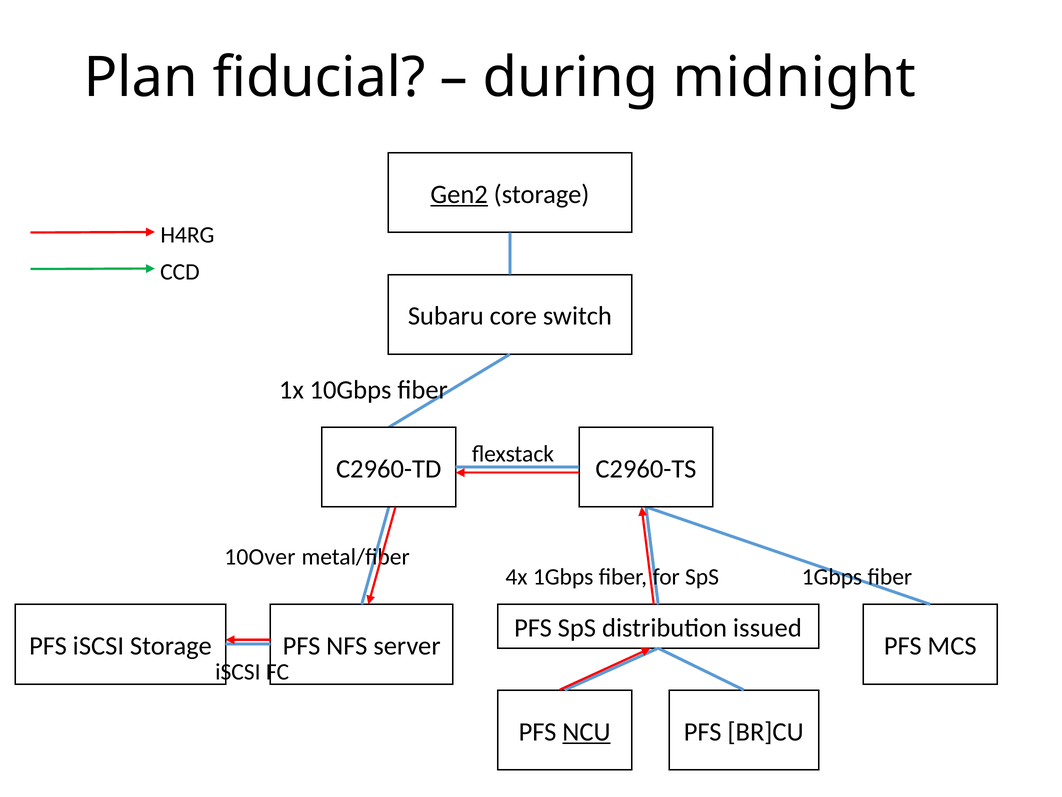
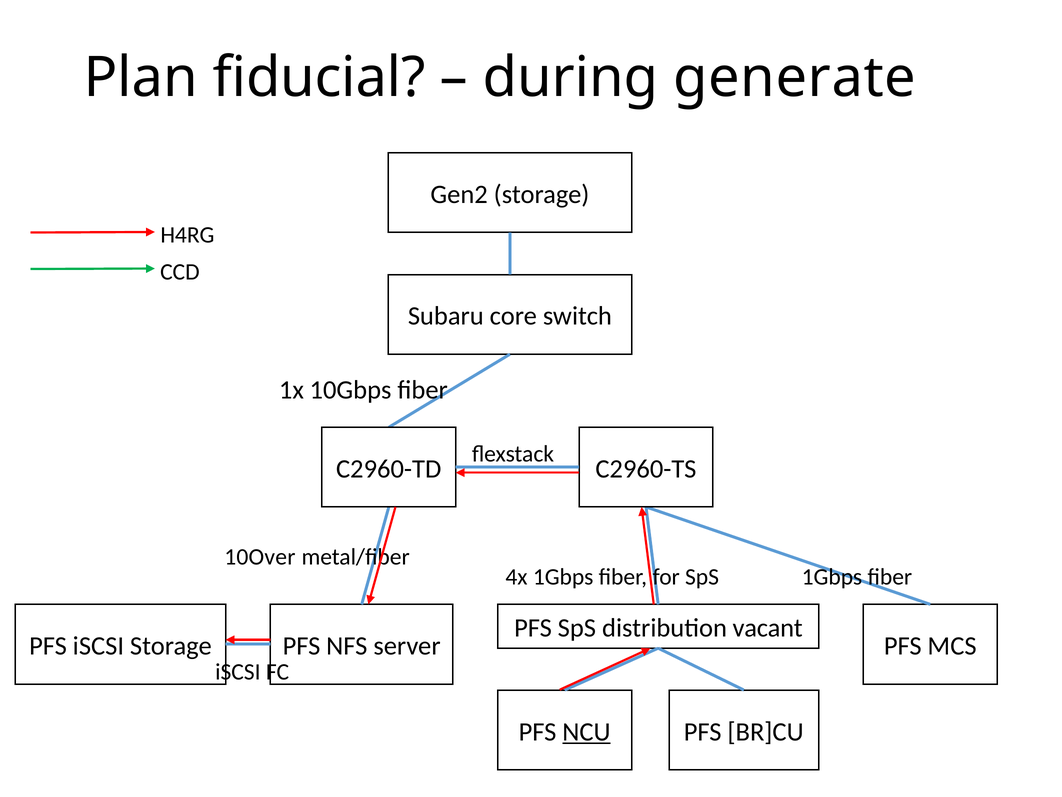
midnight: midnight -> generate
Gen2 underline: present -> none
issued: issued -> vacant
